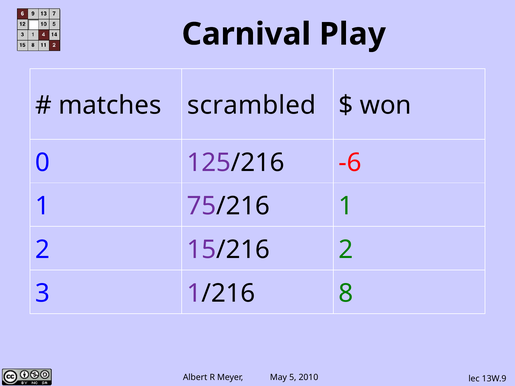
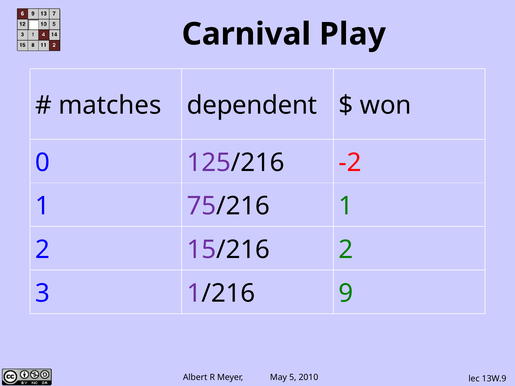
scrambled: scrambled -> dependent
-6: -6 -> -2
8: 8 -> 9
